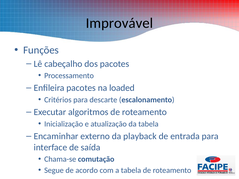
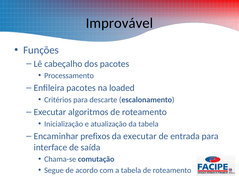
externo: externo -> prefixos
da playback: playback -> executar
